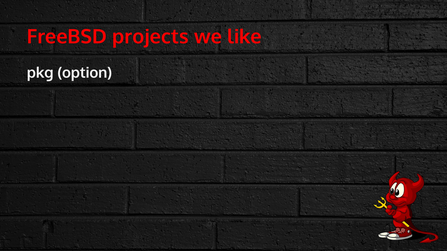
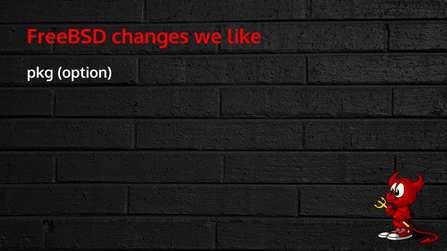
projects: projects -> changes
